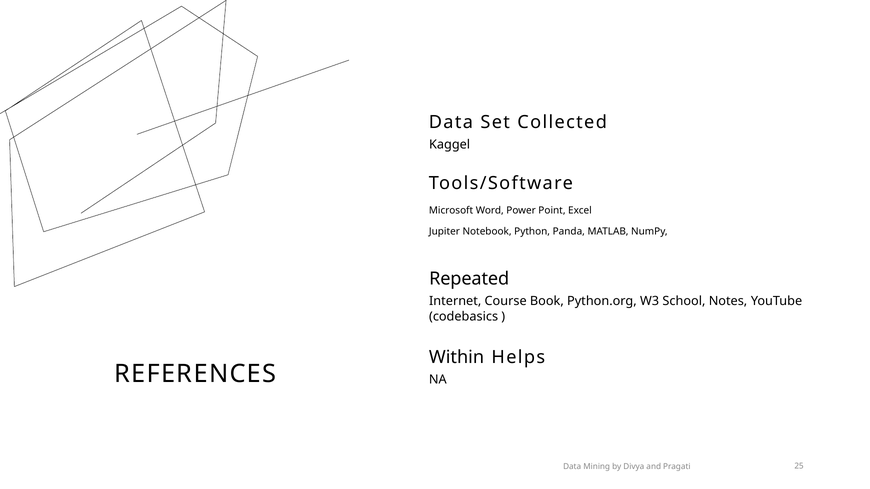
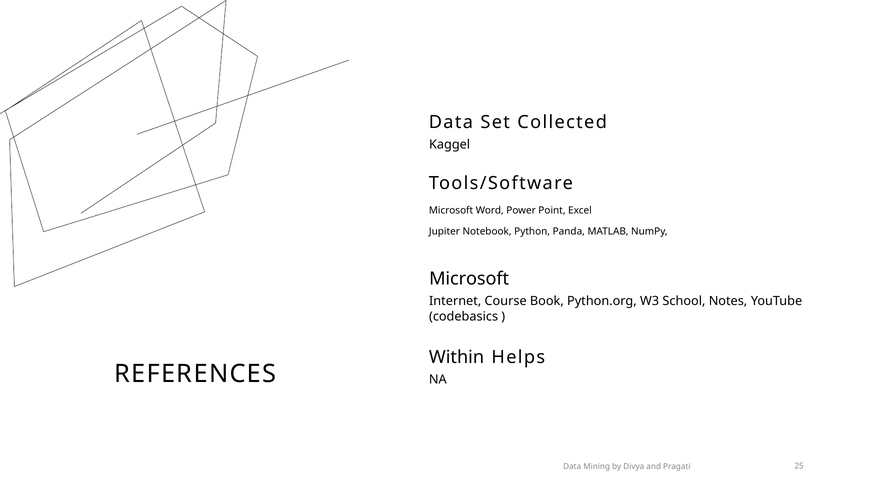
Repeated at (469, 279): Repeated -> Microsoft
